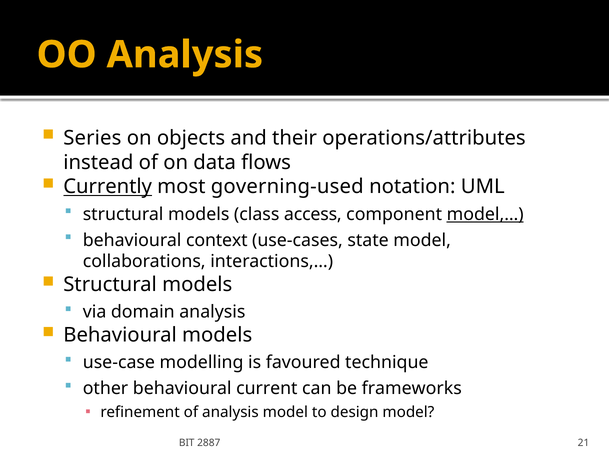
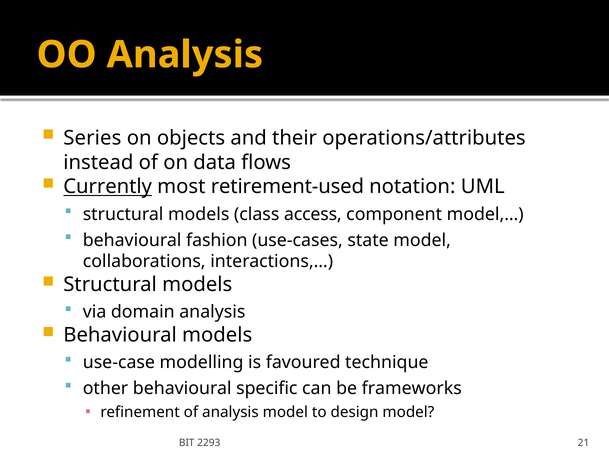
governing-used: governing-used -> retirement-used
model,… underline: present -> none
context: context -> fashion
current: current -> specific
2887: 2887 -> 2293
